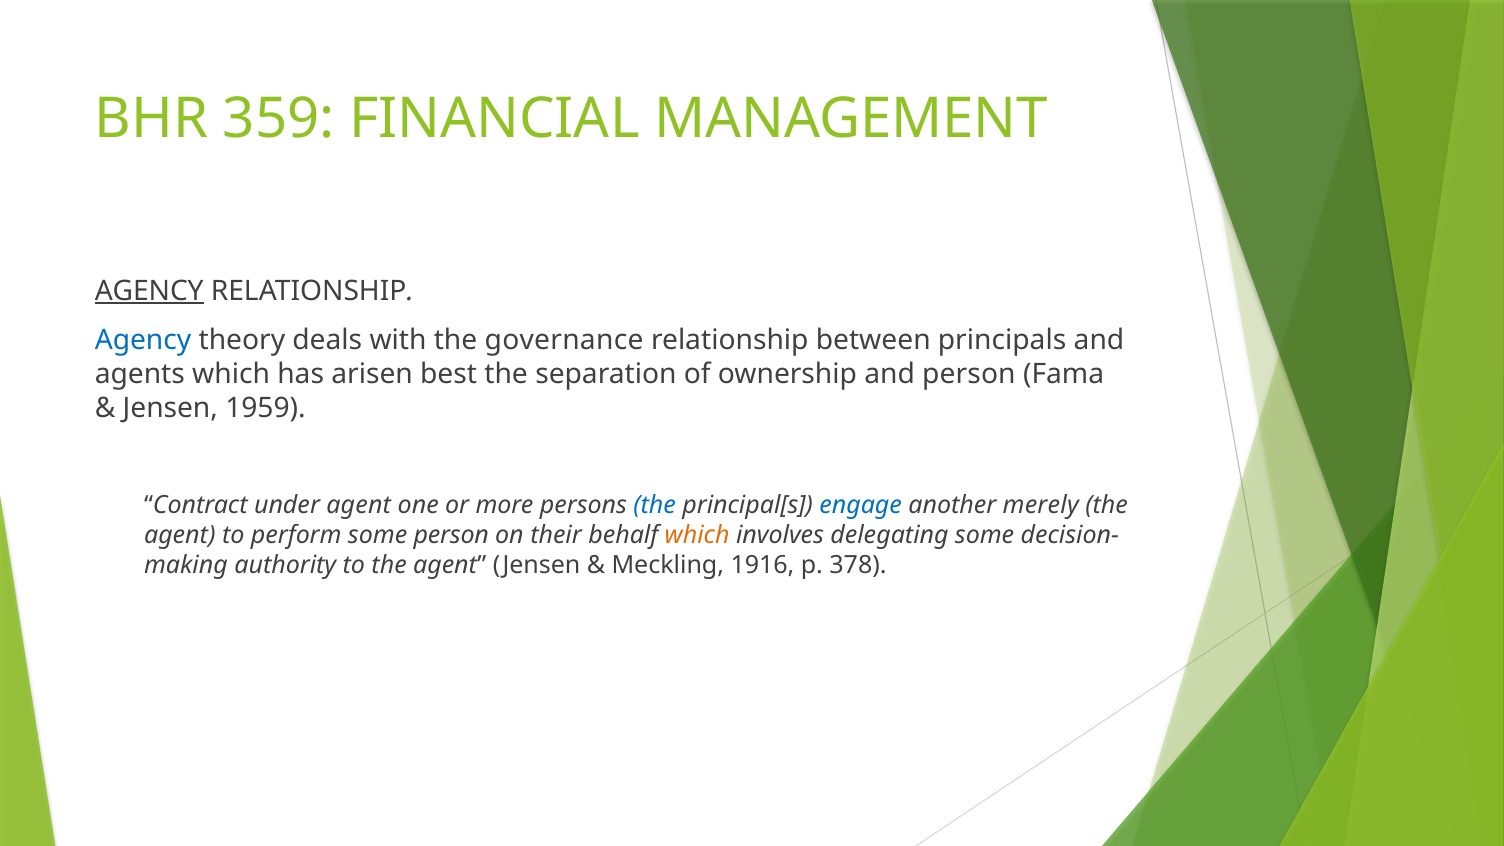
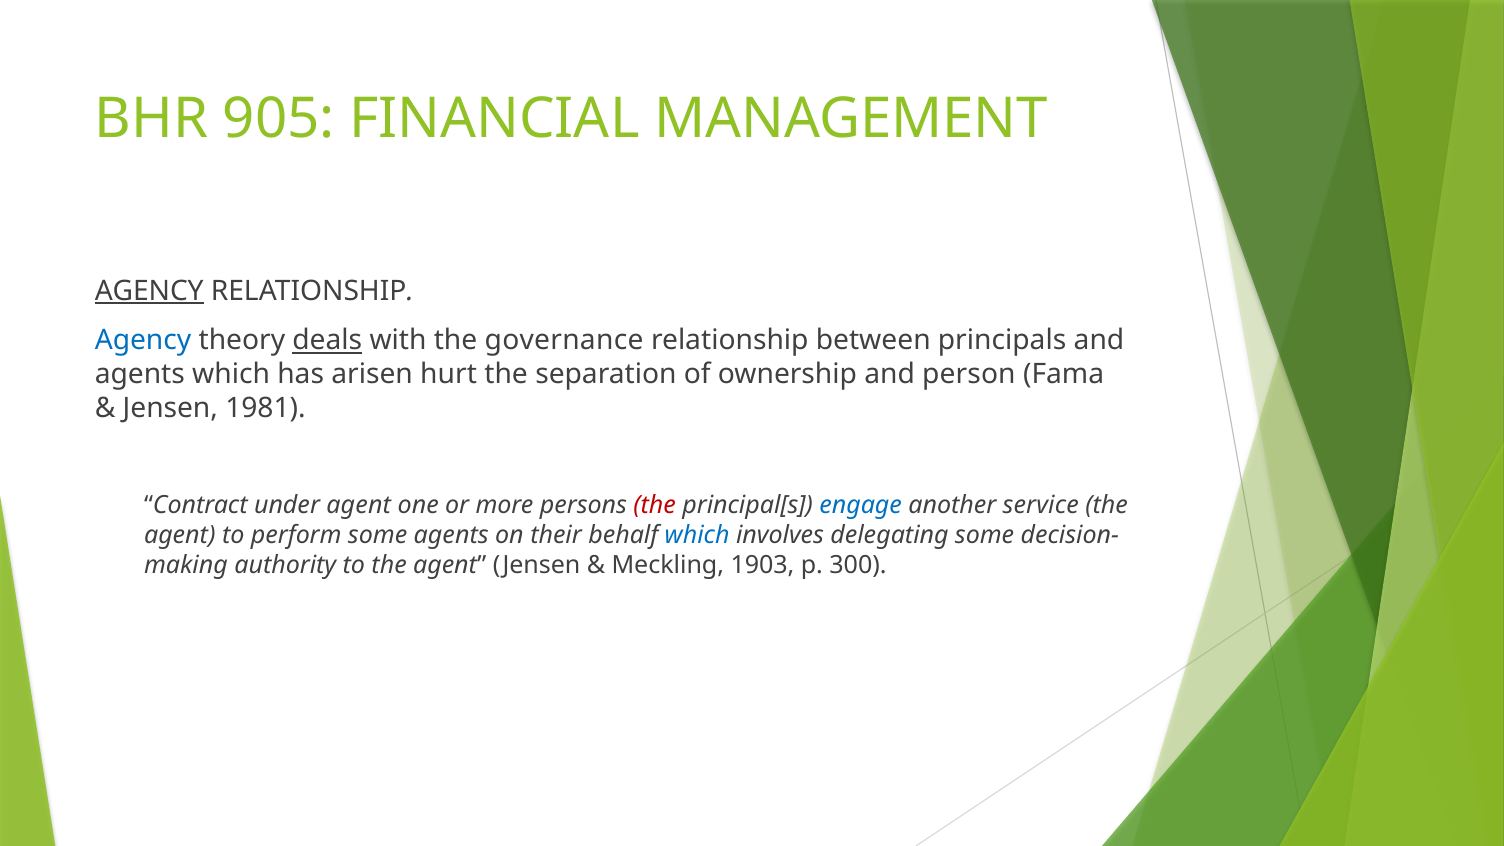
359: 359 -> 905
deals underline: none -> present
best: best -> hurt
1959: 1959 -> 1981
the at (655, 505) colour: blue -> red
merely: merely -> service
some person: person -> agents
which at (697, 535) colour: orange -> blue
1916: 1916 -> 1903
378: 378 -> 300
